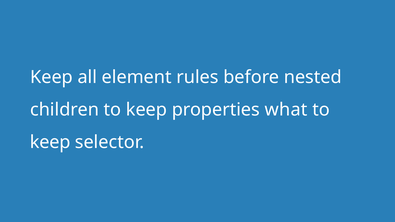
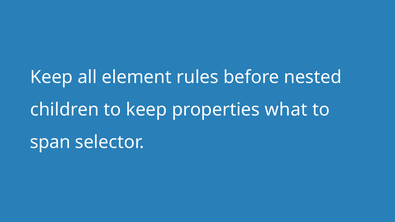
keep at (50, 142): keep -> span
